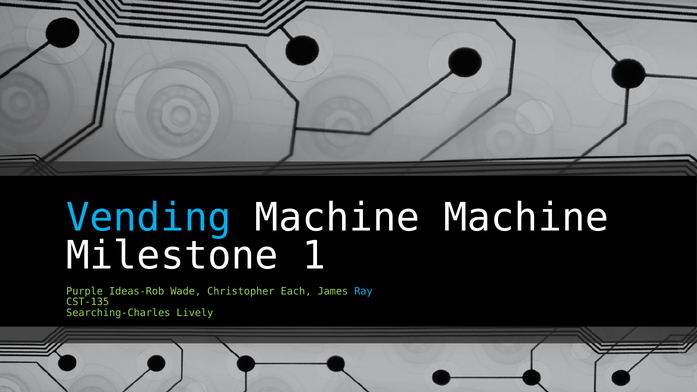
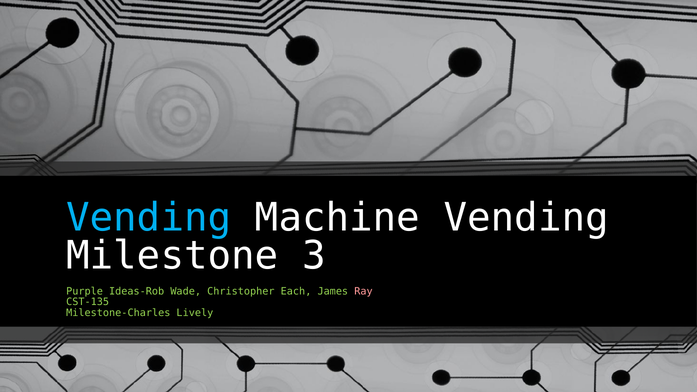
Machine Machine: Machine -> Vending
1: 1 -> 3
Ray colour: light blue -> pink
Searching-Charles: Searching-Charles -> Milestone-Charles
